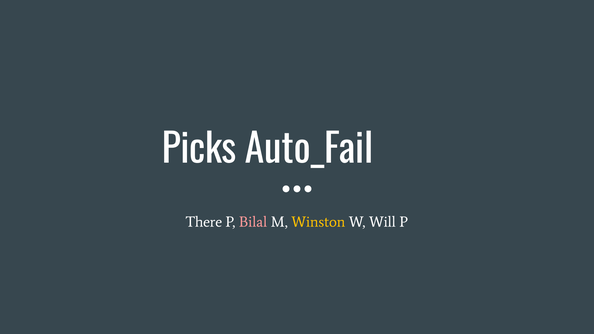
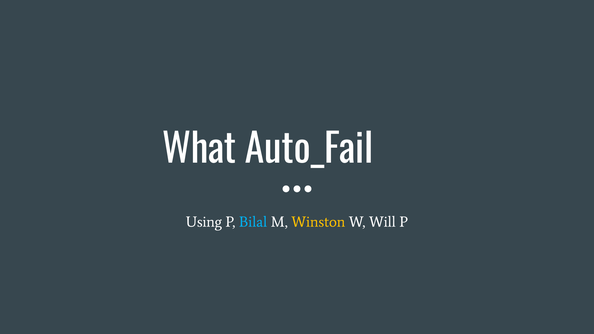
Picks: Picks -> What
There: There -> Using
Bilal colour: pink -> light blue
